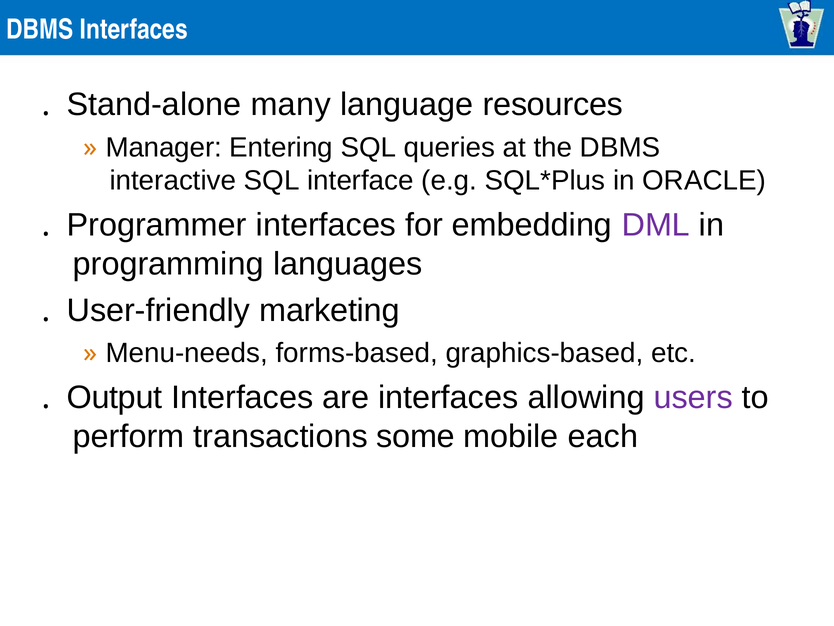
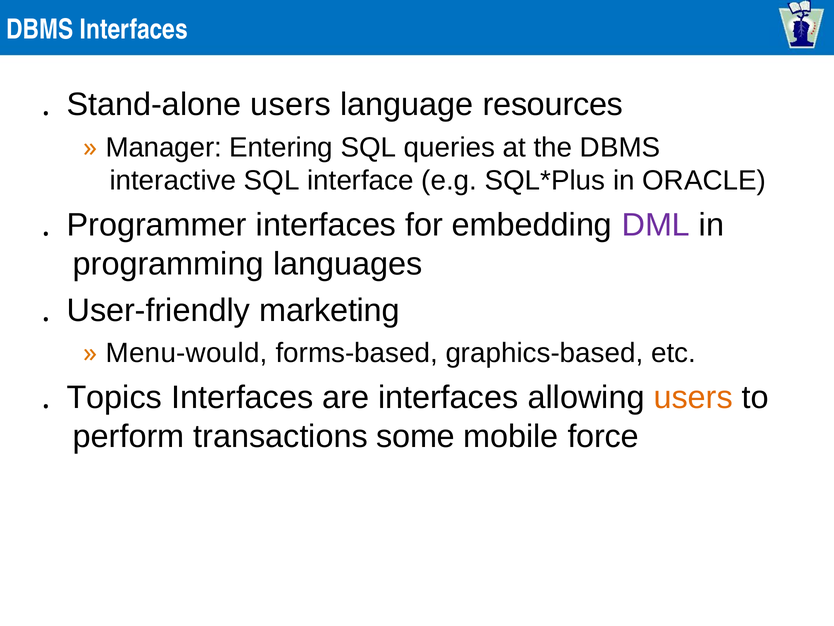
Stand-alone many: many -> users
Menu-needs: Menu-needs -> Menu-would
Output: Output -> Topics
users at (693, 397) colour: purple -> orange
each: each -> force
